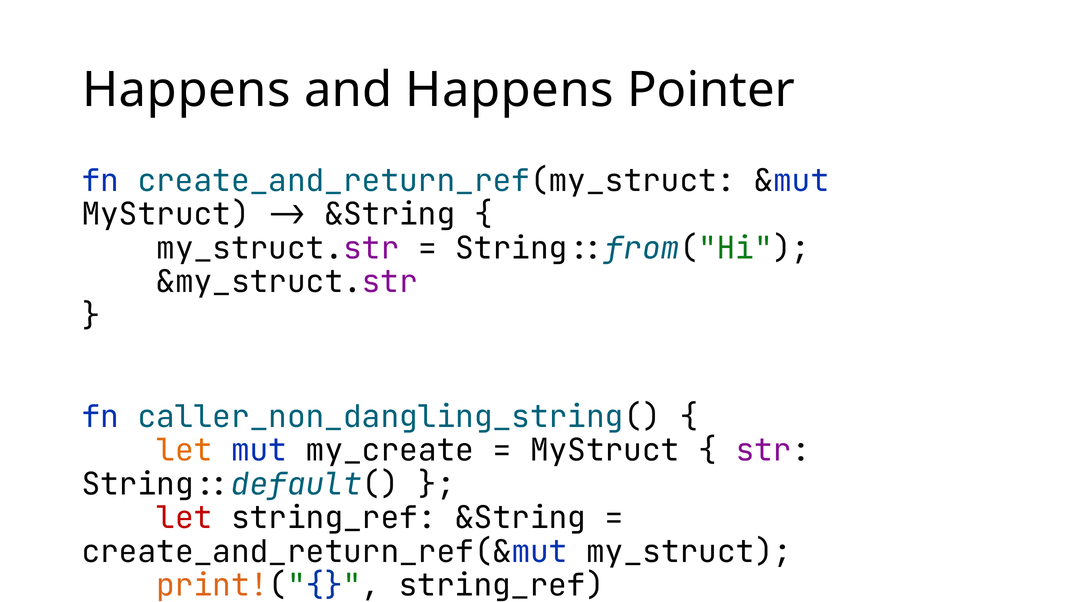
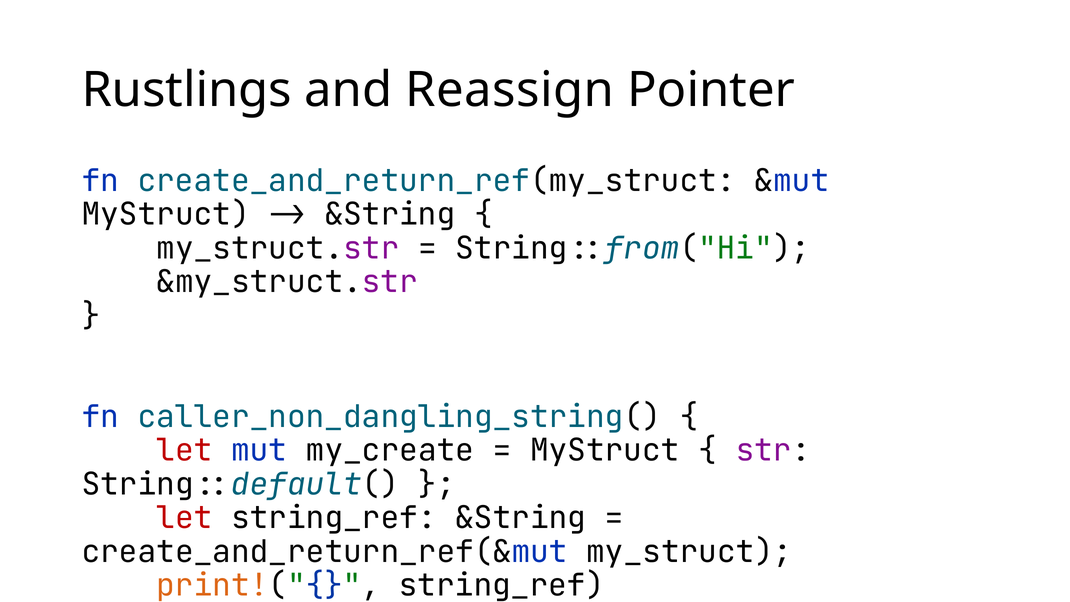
Happens at (186, 90): Happens -> Rustlings
and Happens: Happens -> Reassign
let at (184, 451) colour: orange -> red
